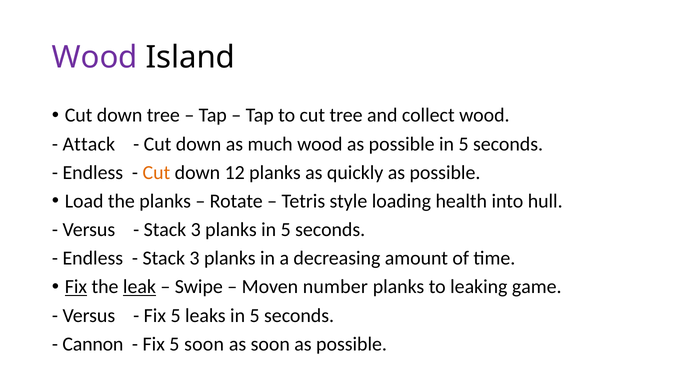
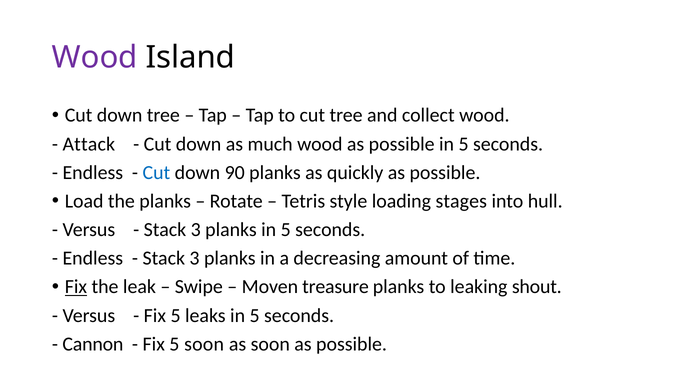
Cut at (156, 172) colour: orange -> blue
12: 12 -> 90
health: health -> stages
leak underline: present -> none
number: number -> treasure
game: game -> shout
